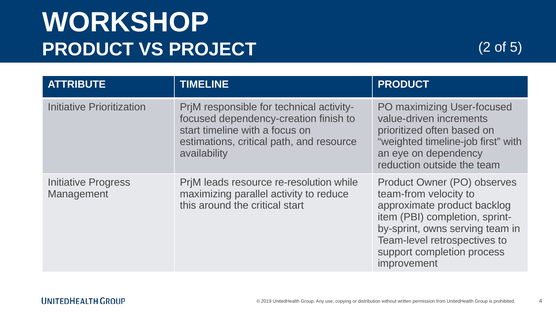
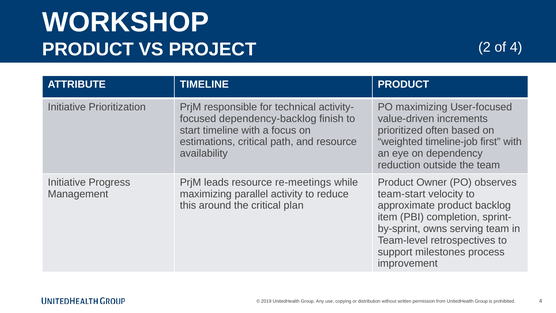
of 5: 5 -> 4
dependency-creation: dependency-creation -> dependency-backlog
re-resolution: re-resolution -> re-meetings
team-from: team-from -> team-start
critical start: start -> plan
support completion: completion -> milestones
